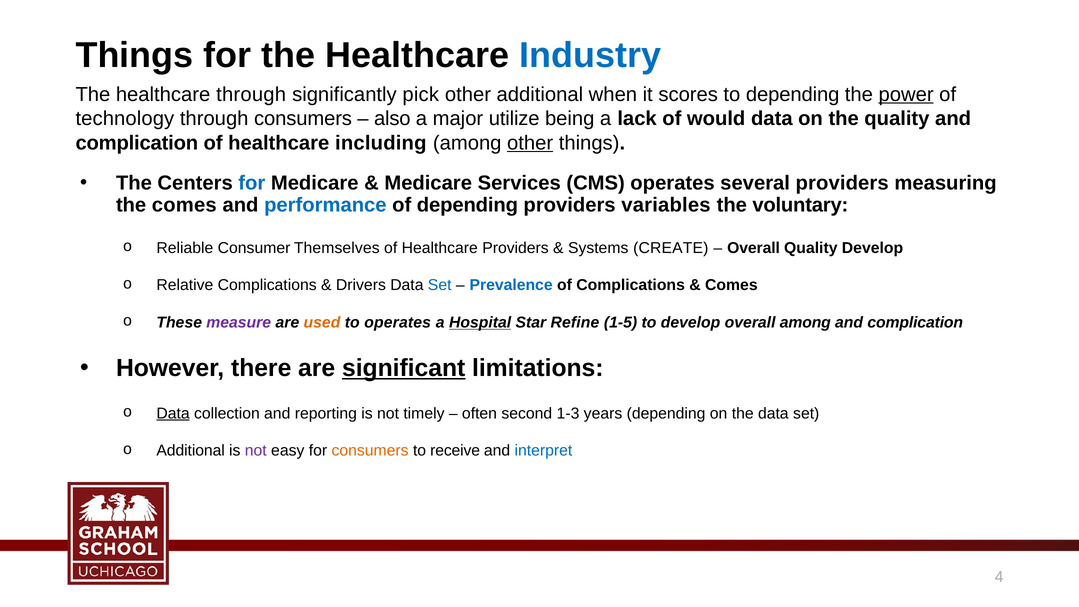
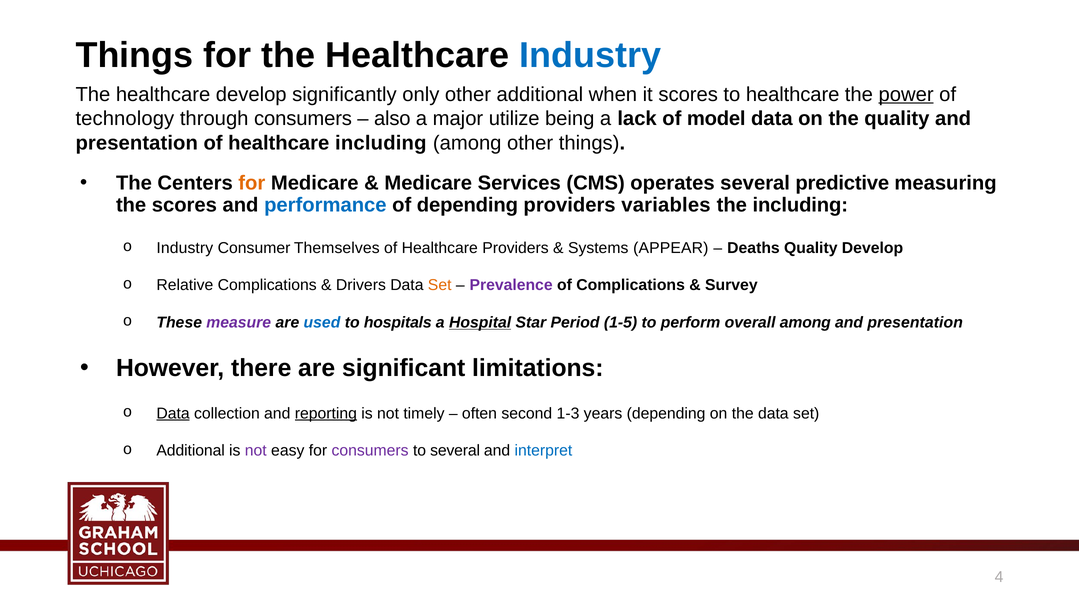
healthcare through: through -> develop
pick: pick -> only
to depending: depending -> healthcare
would: would -> model
complication at (137, 143): complication -> presentation
other at (530, 143) underline: present -> none
for at (252, 183) colour: blue -> orange
several providers: providers -> predictive
the comes: comes -> scores
the voluntary: voluntary -> including
Reliable at (185, 248): Reliable -> Industry
CREATE: CREATE -> APPEAR
Overall at (754, 248): Overall -> Deaths
Set at (440, 285) colour: blue -> orange
Prevalence colour: blue -> purple
Comes at (731, 285): Comes -> Survey
used colour: orange -> blue
to operates: operates -> hospitals
Refine: Refine -> Period
to develop: develop -> perform
complication at (915, 322): complication -> presentation
significant underline: present -> none
reporting underline: none -> present
consumers at (370, 451) colour: orange -> purple
to receive: receive -> several
